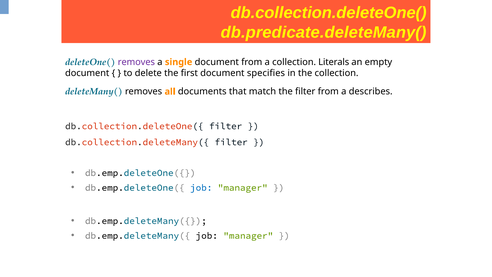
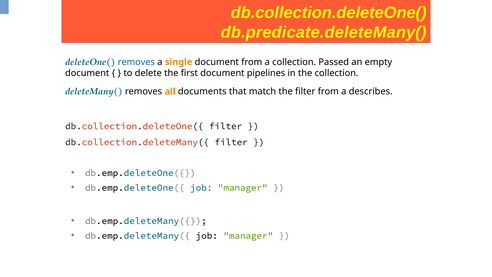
removes at (136, 62) colour: purple -> blue
Literals: Literals -> Passed
specifies: specifies -> pipelines
